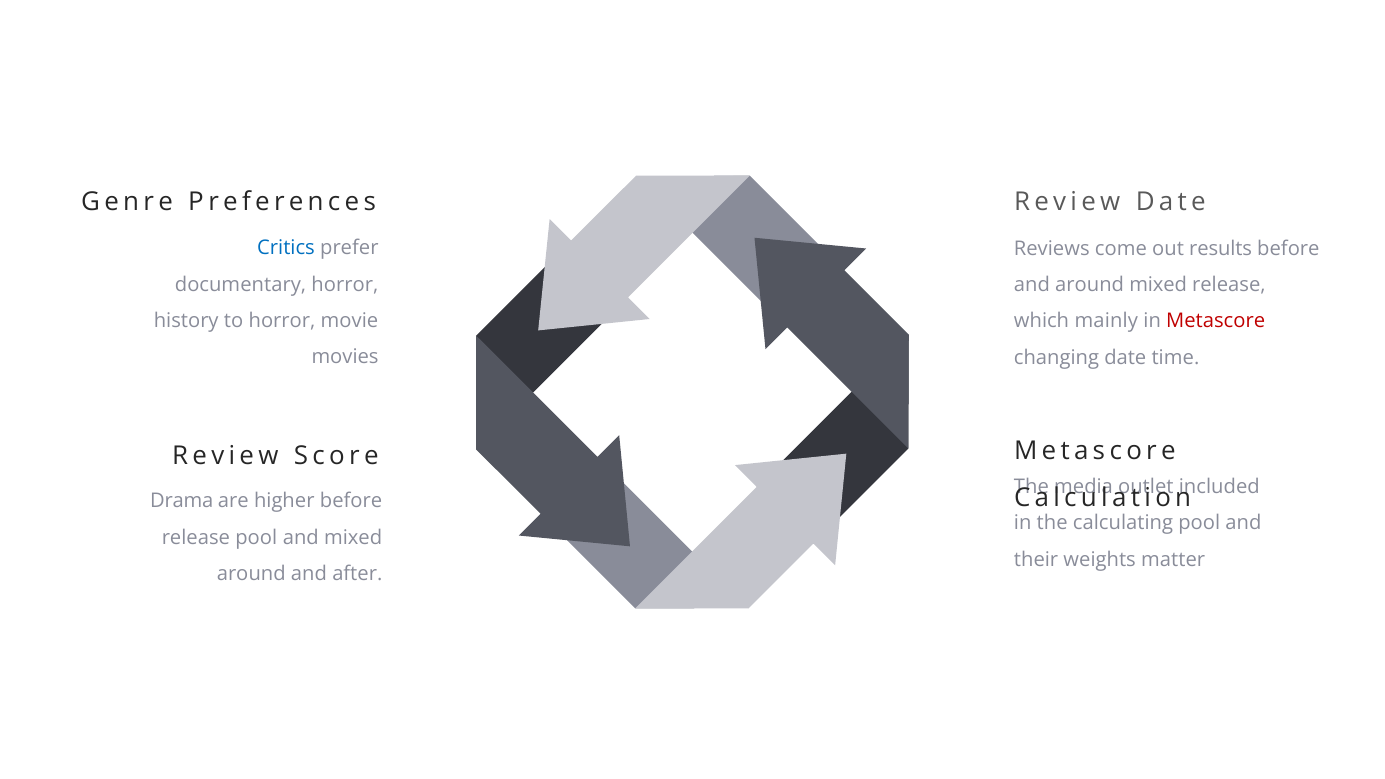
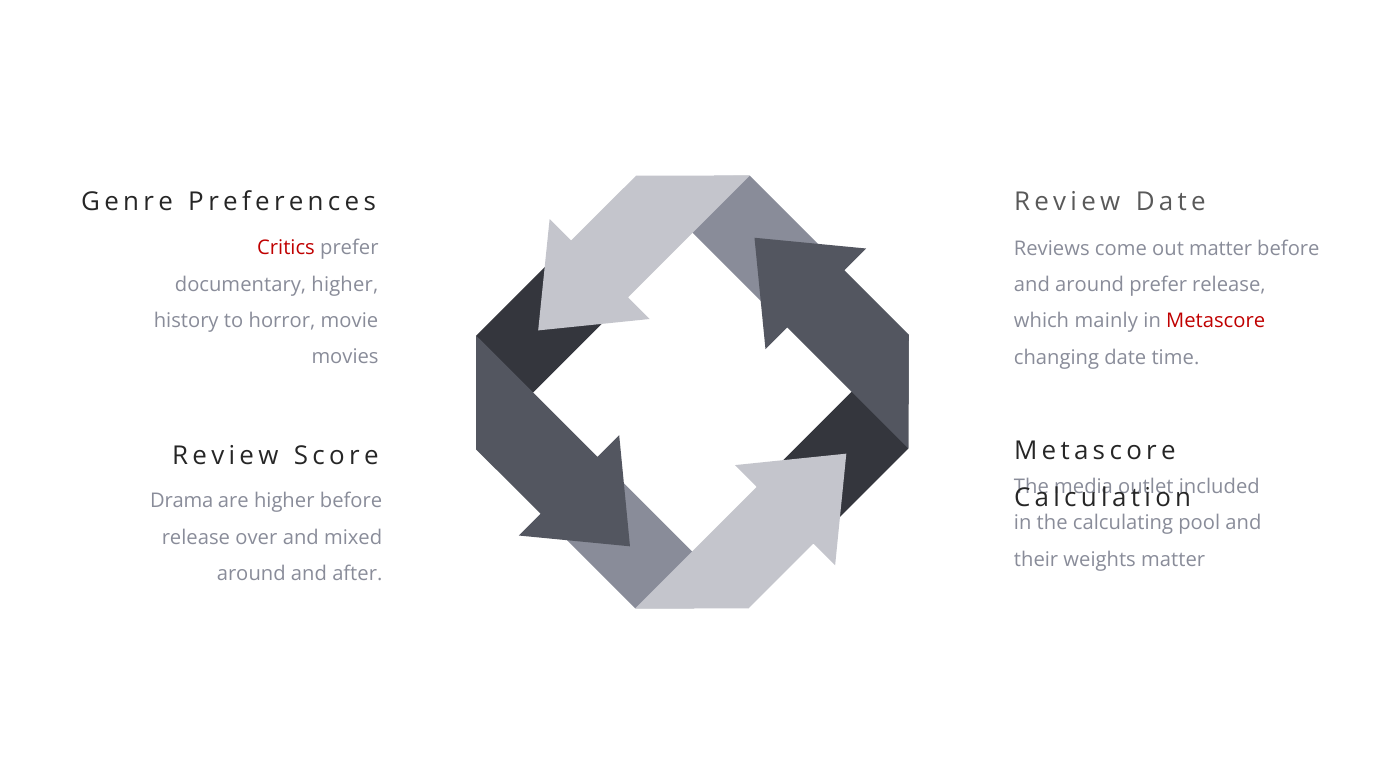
Critics colour: blue -> red
out results: results -> matter
documentary horror: horror -> higher
around mixed: mixed -> prefer
release pool: pool -> over
